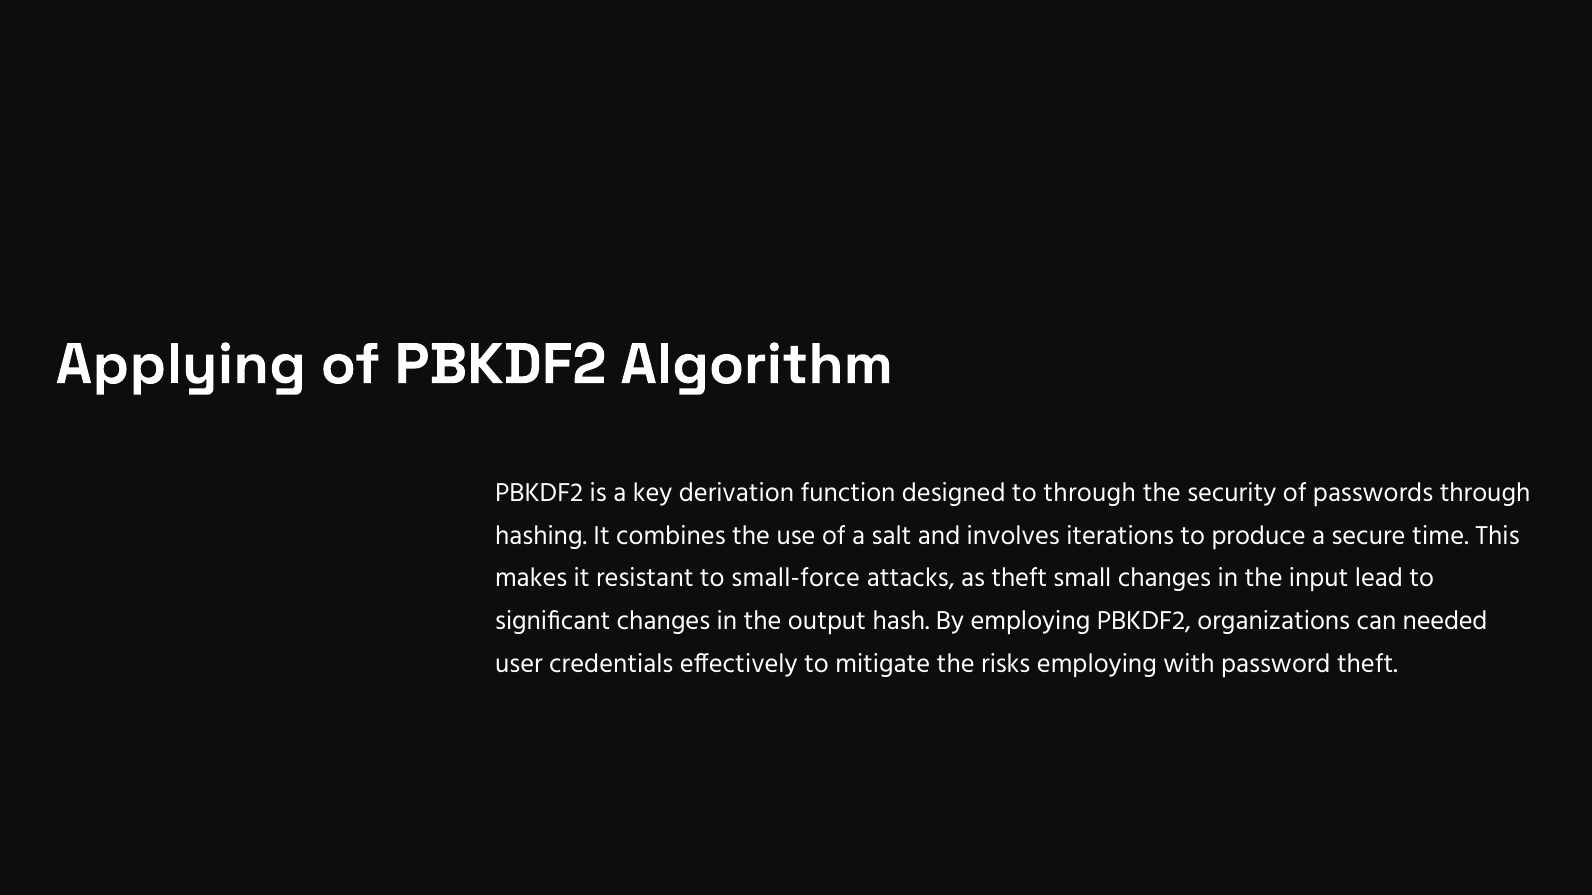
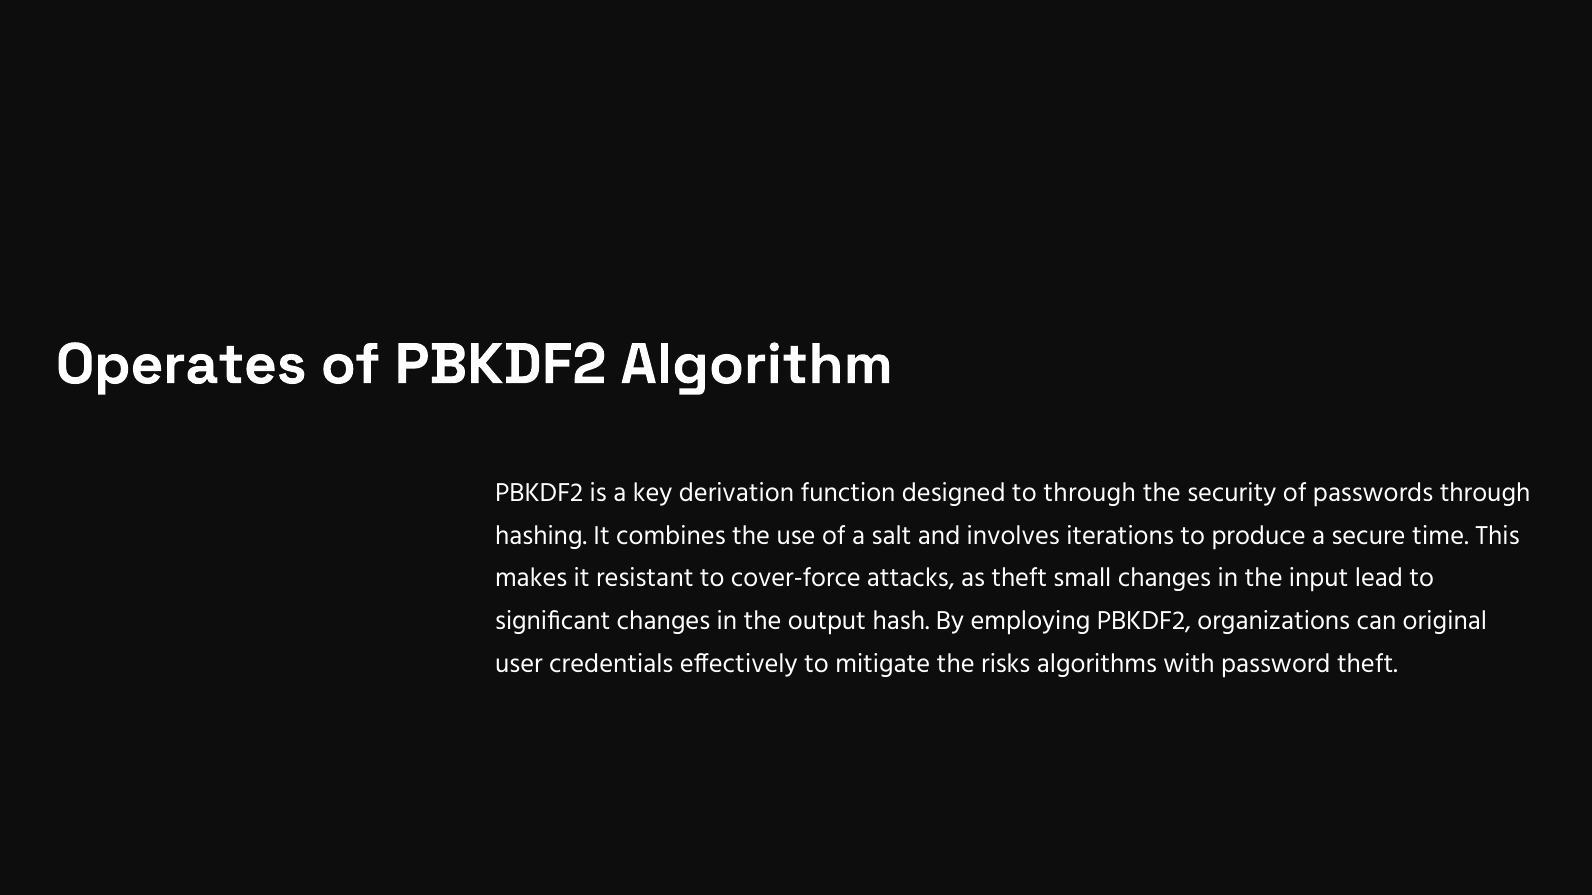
Applying: Applying -> Operates
small-force: small-force -> cover-force
needed: needed -> original
risks employing: employing -> algorithms
